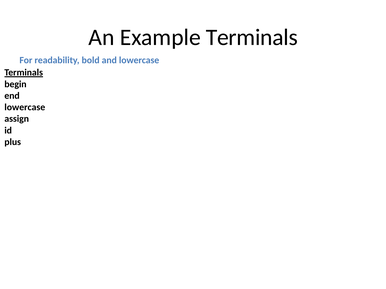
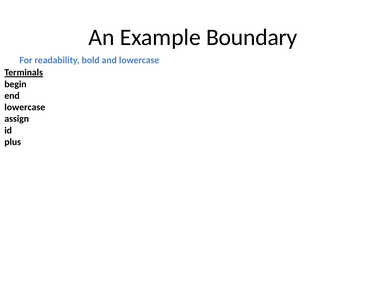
Example Terminals: Terminals -> Boundary
